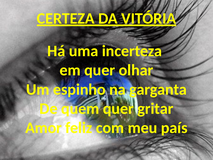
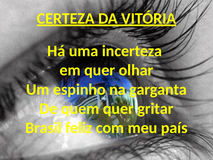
Amor: Amor -> Brasil
